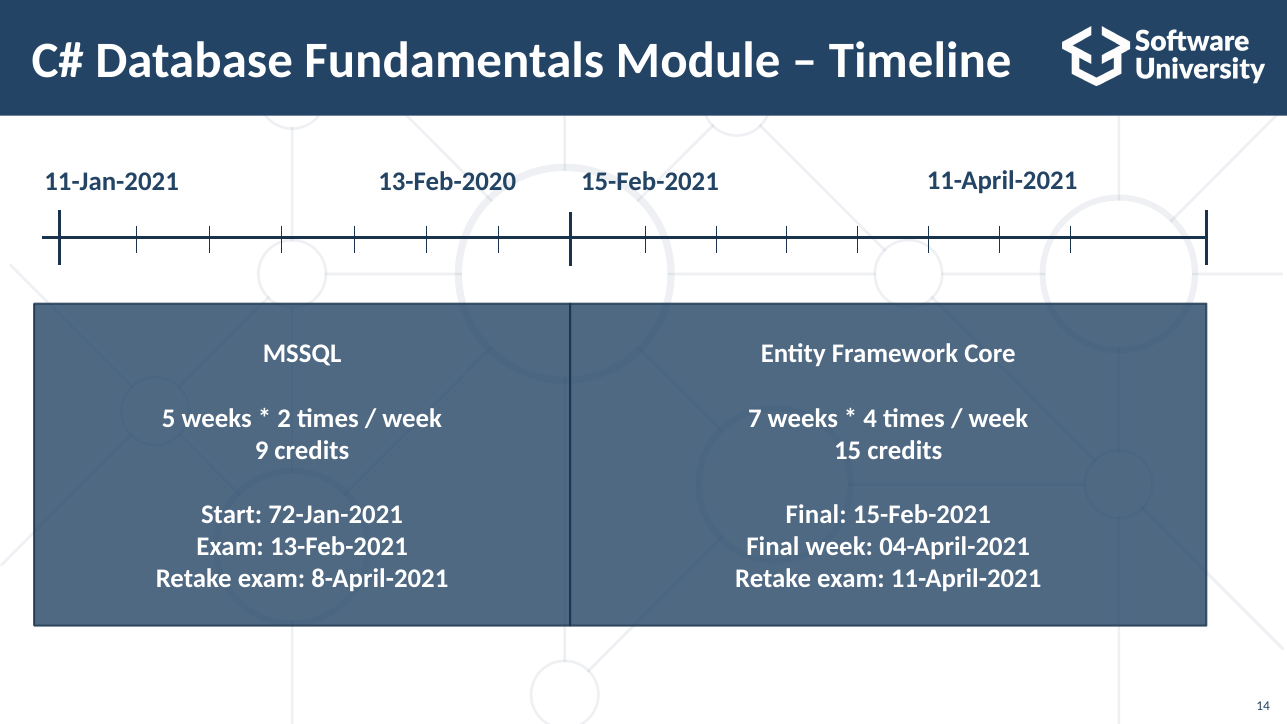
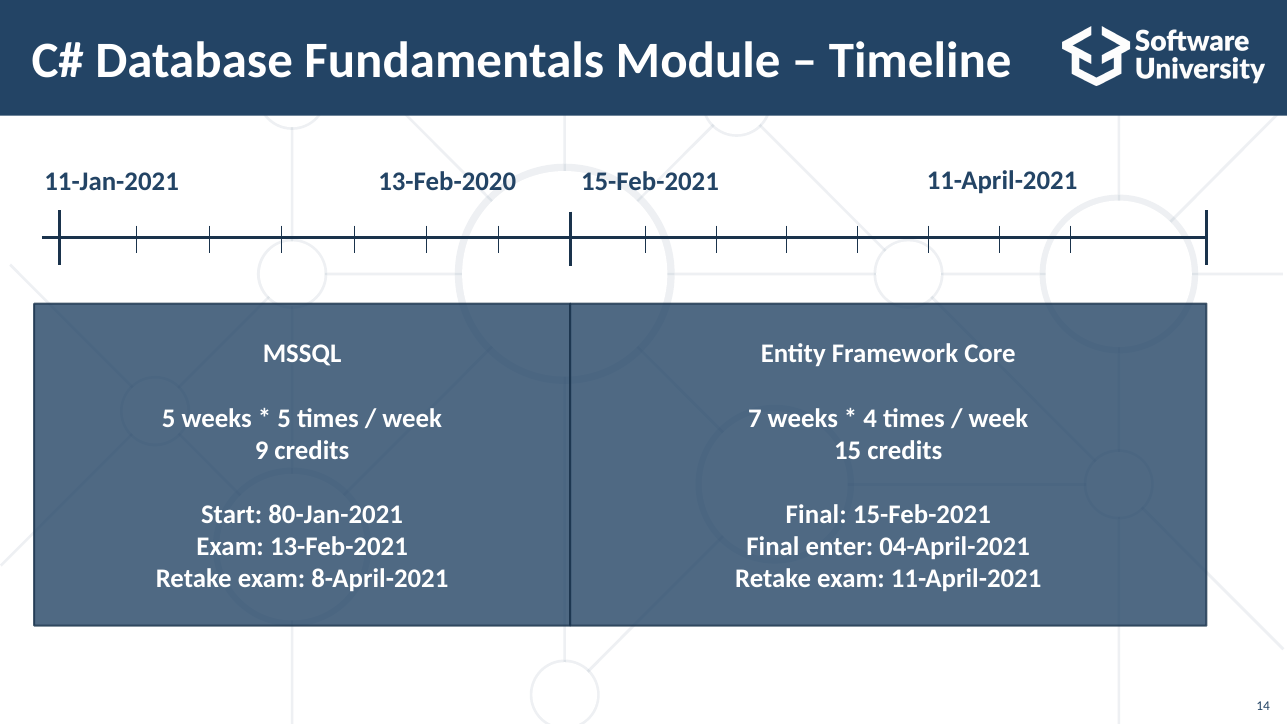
2 at (284, 418): 2 -> 5
72-Jan-2021: 72-Jan-2021 -> 80-Jan-2021
Final week: week -> enter
